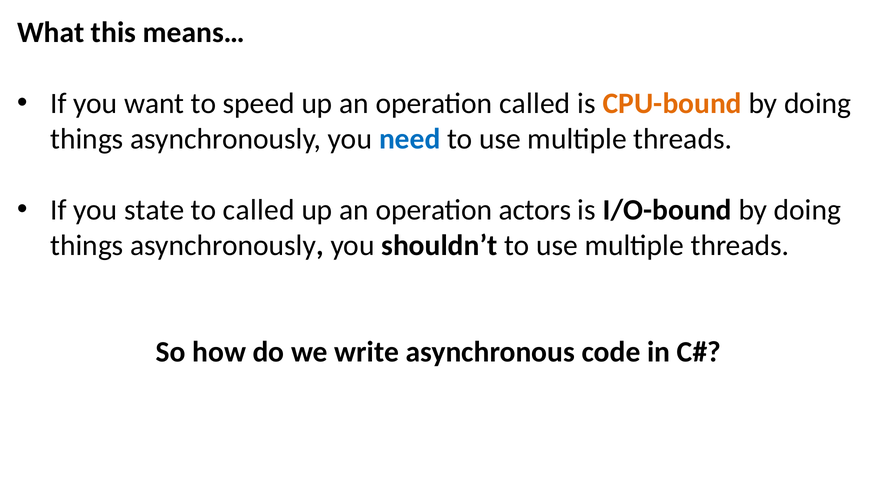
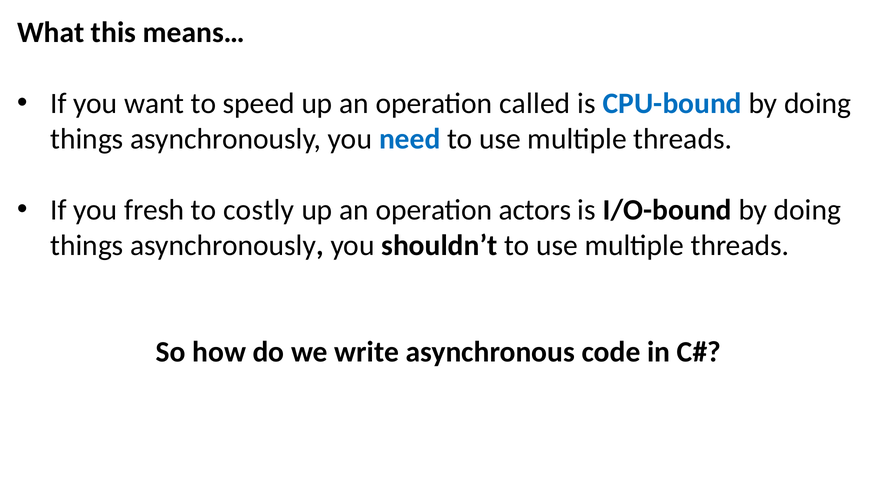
CPU-bound colour: orange -> blue
state: state -> fresh
to called: called -> costly
